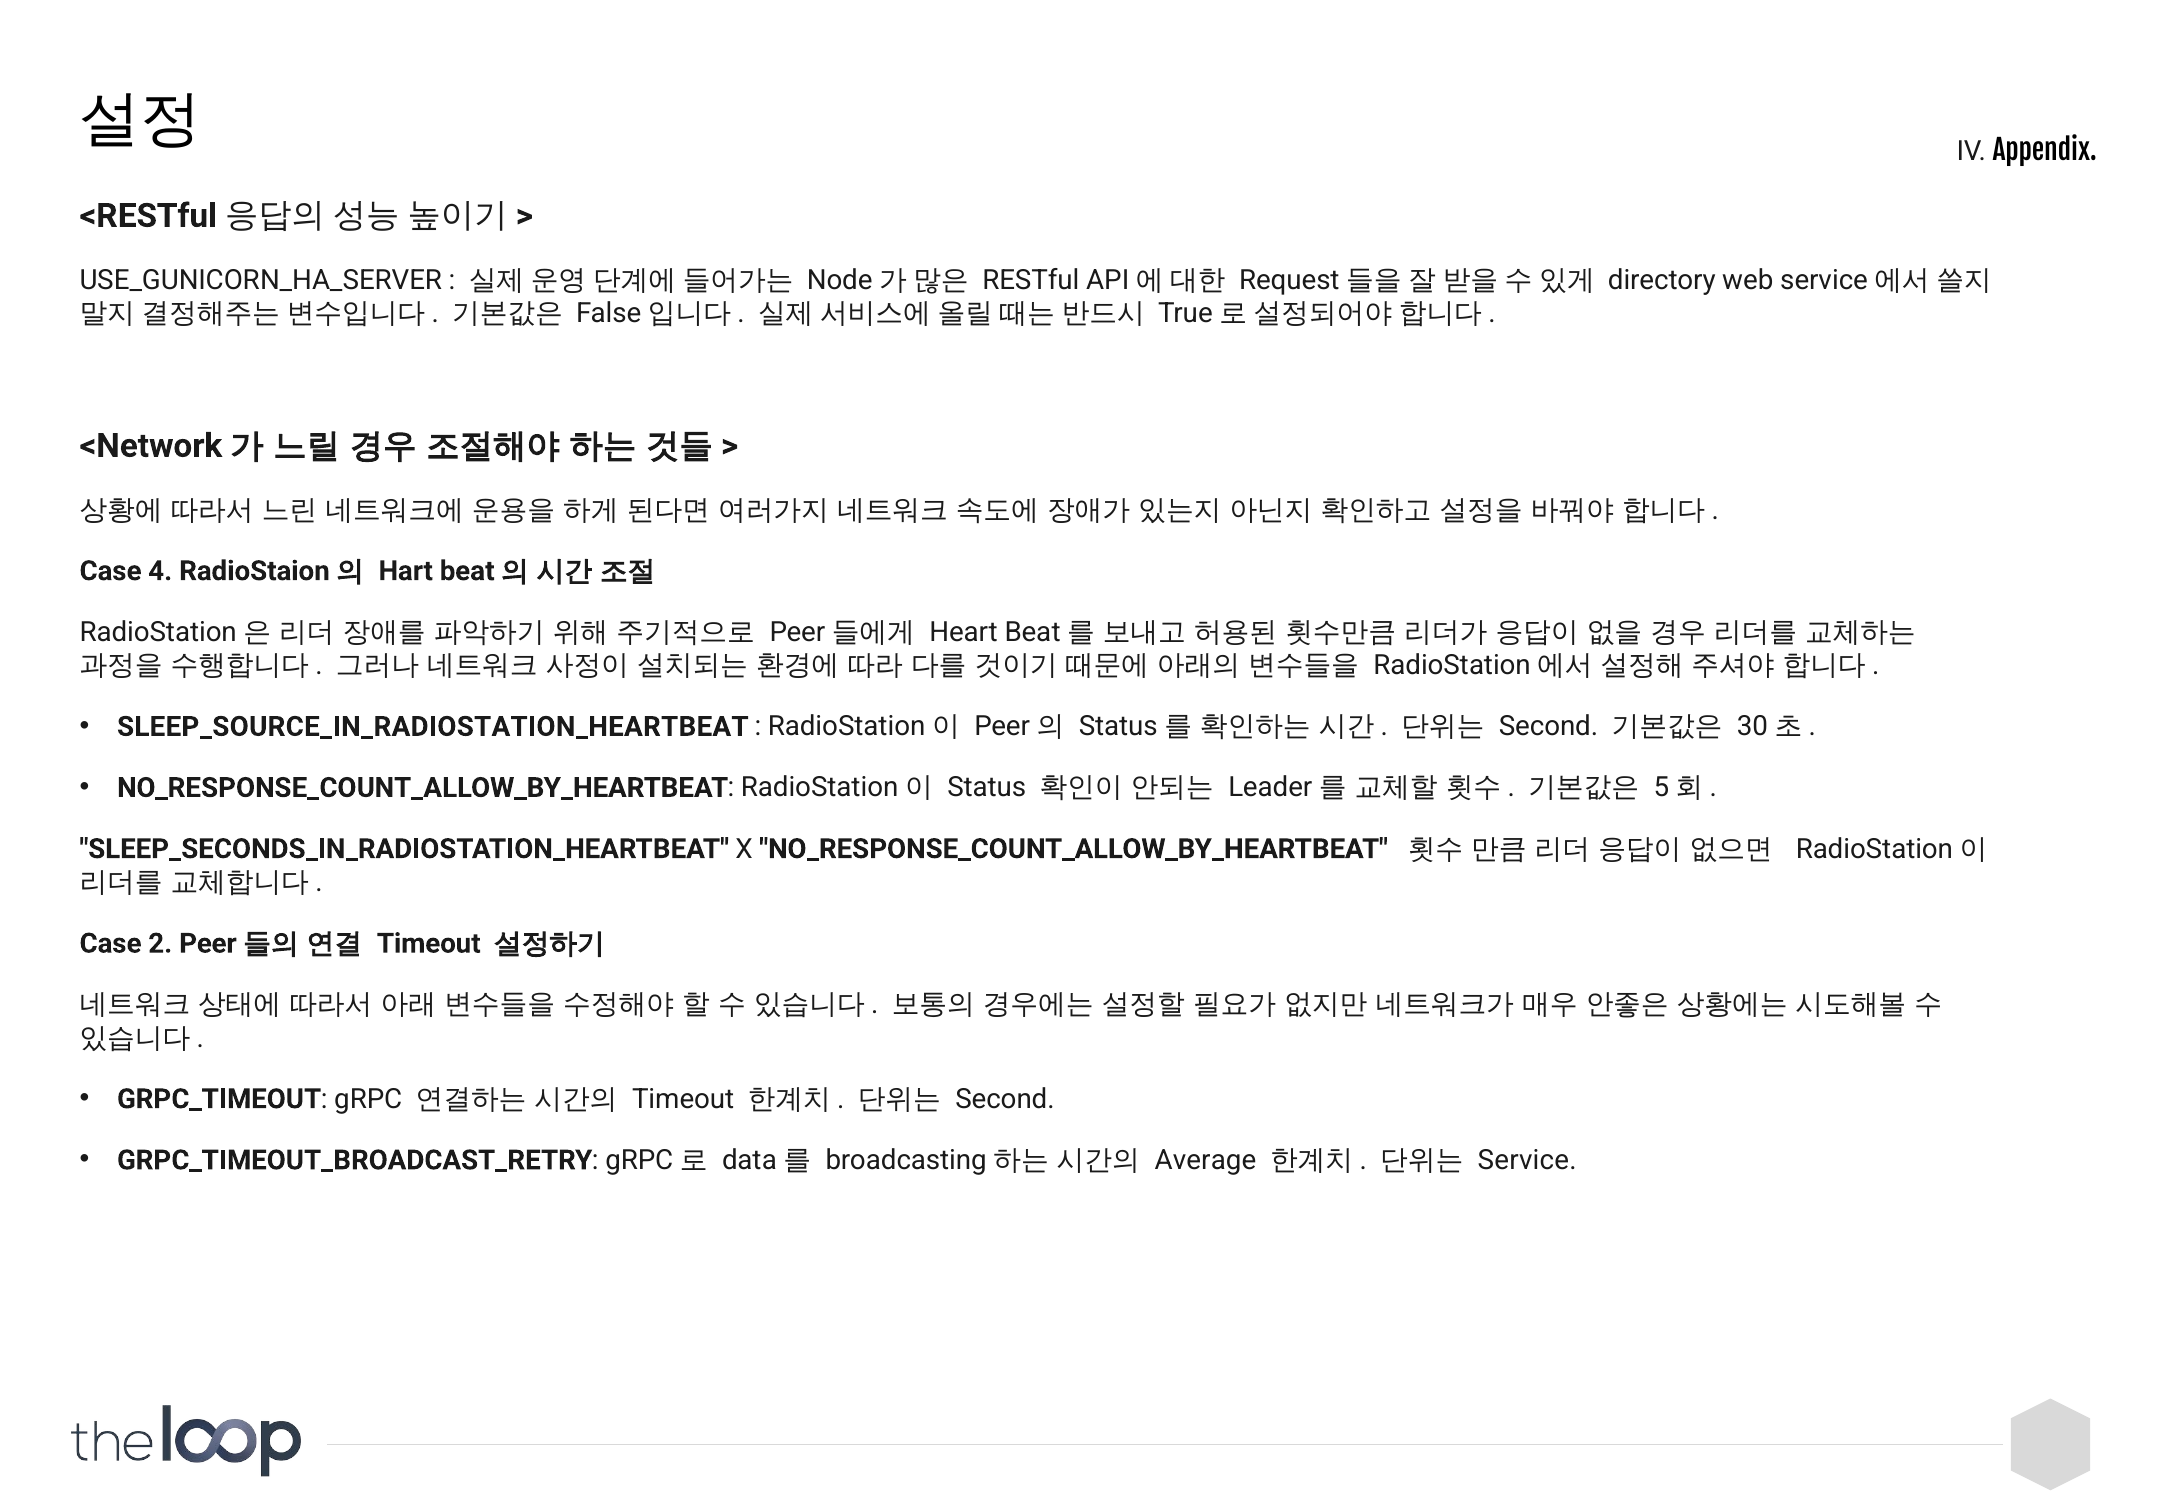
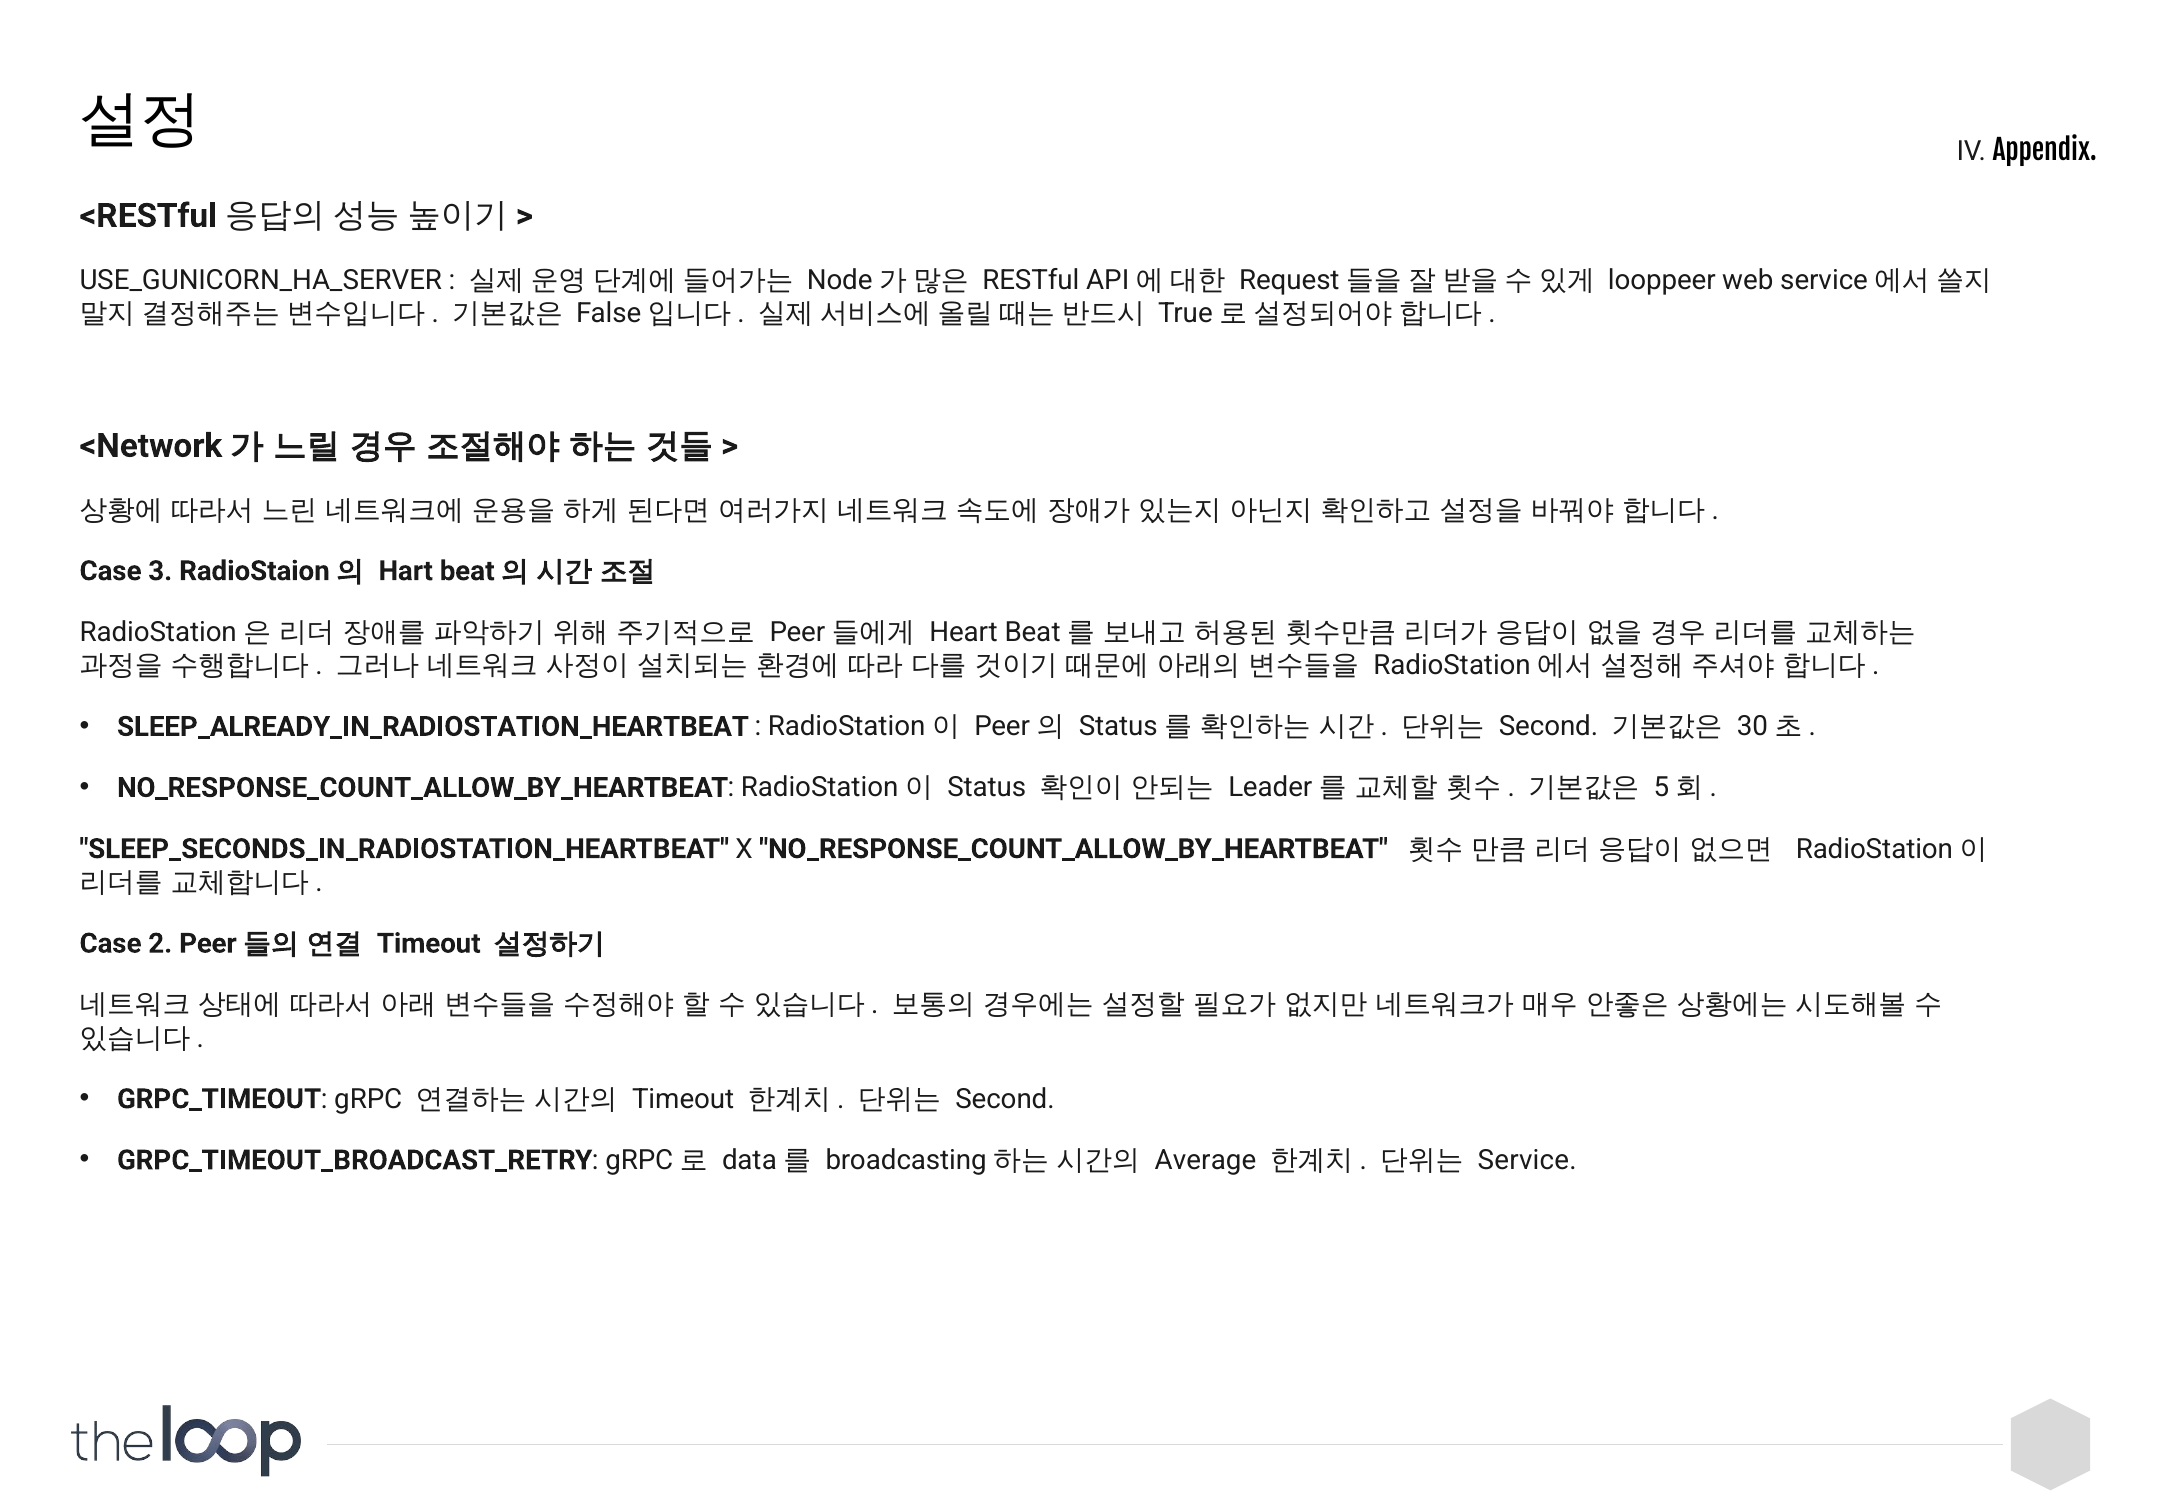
directory: directory -> looppeer
4: 4 -> 3
SLEEP_SOURCE_IN_RADIOSTATION_HEARTBEAT: SLEEP_SOURCE_IN_RADIOSTATION_HEARTBEAT -> SLEEP_ALREADY_IN_RADIOSTATION_HEARTBEAT
